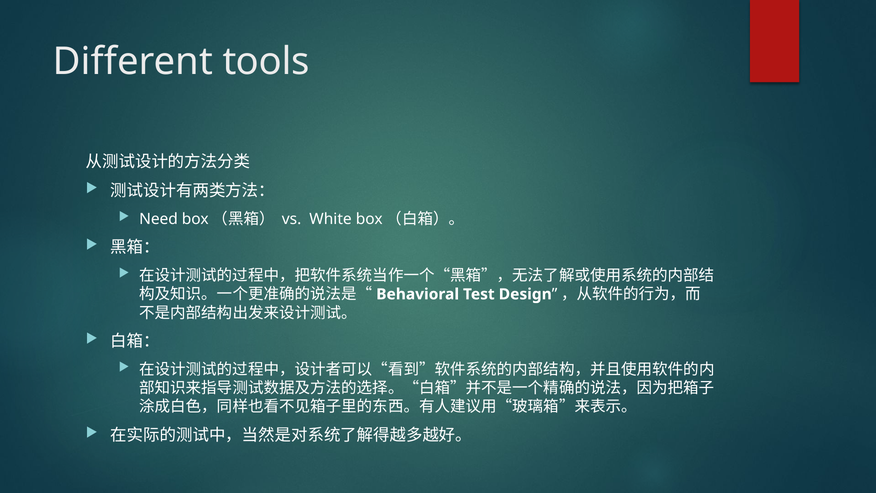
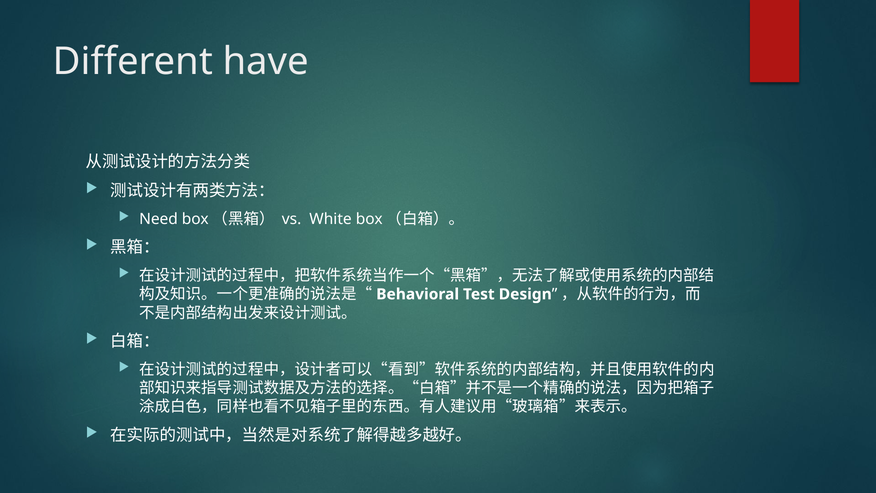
tools: tools -> have
